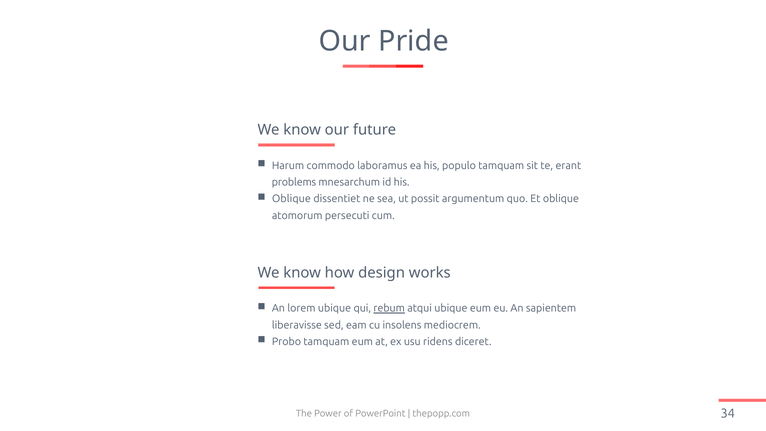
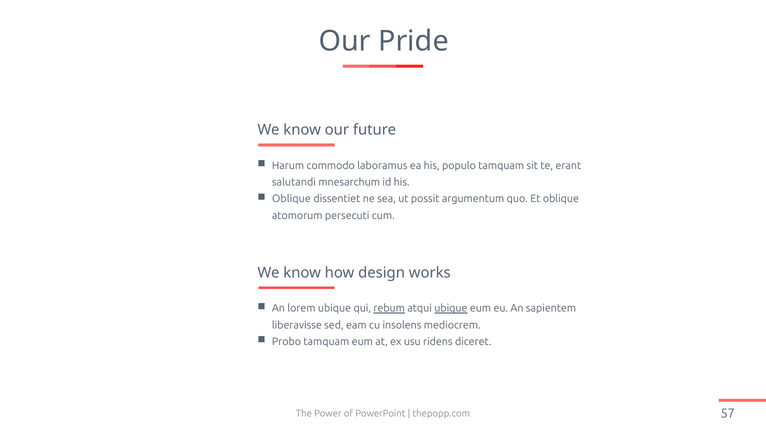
problems: problems -> salutandi
ubique at (451, 308) underline: none -> present
34: 34 -> 57
